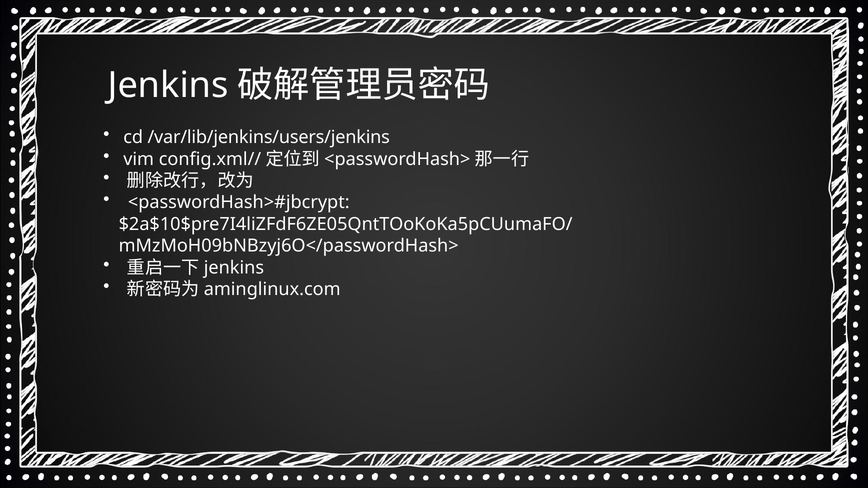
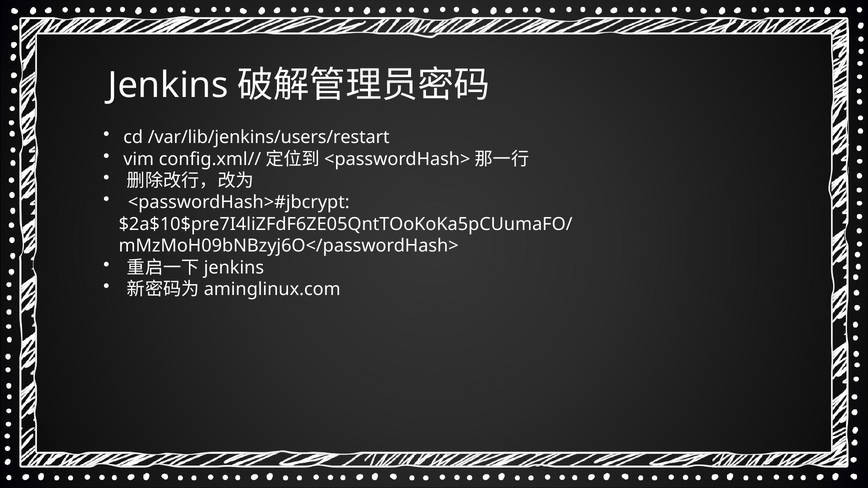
/var/lib/jenkins/users/jenkins: /var/lib/jenkins/users/jenkins -> /var/lib/jenkins/users/restart
